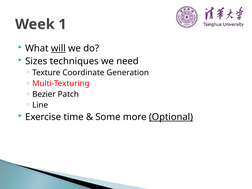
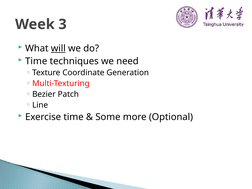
1: 1 -> 3
Sizes at (36, 61): Sizes -> Time
Optional underline: present -> none
